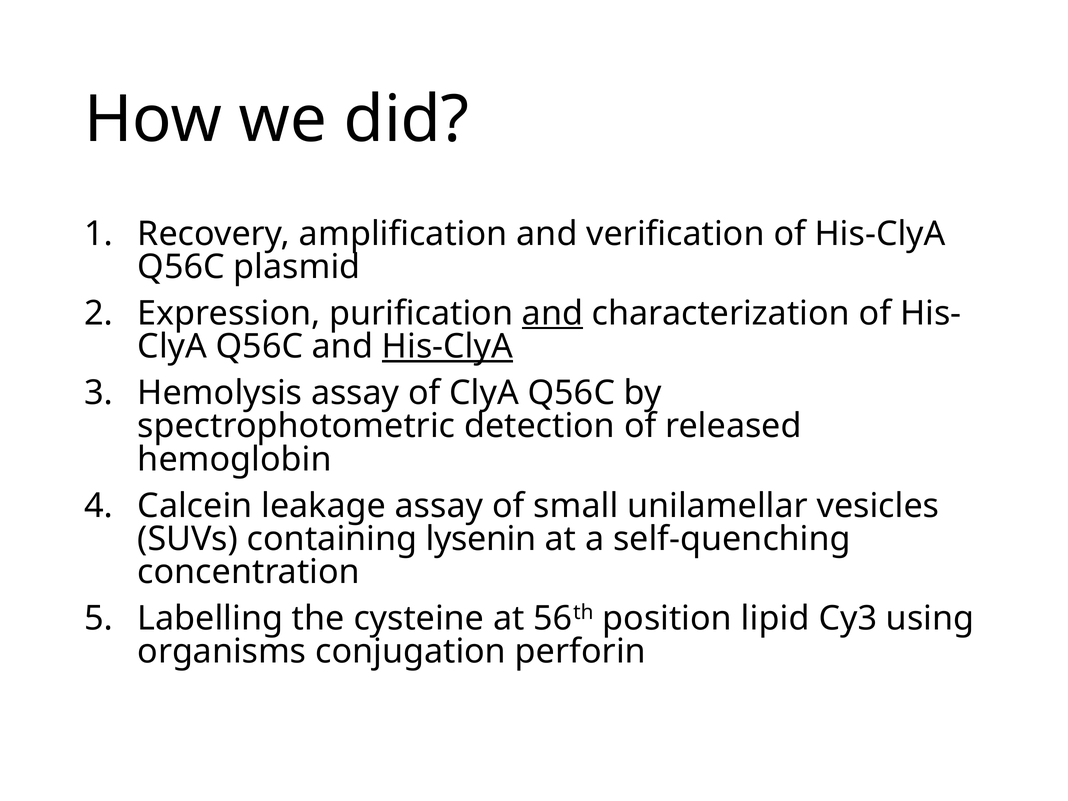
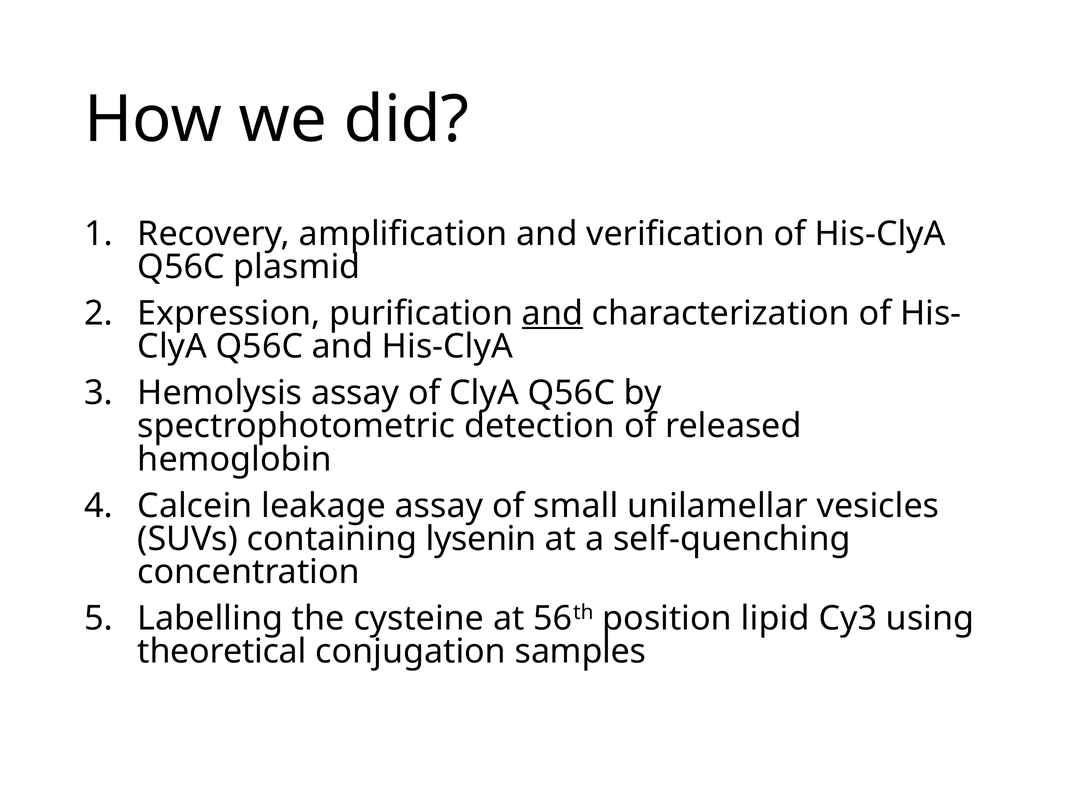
His-ClyA at (447, 347) underline: present -> none
organisms: organisms -> theoretical
perforin: perforin -> samples
